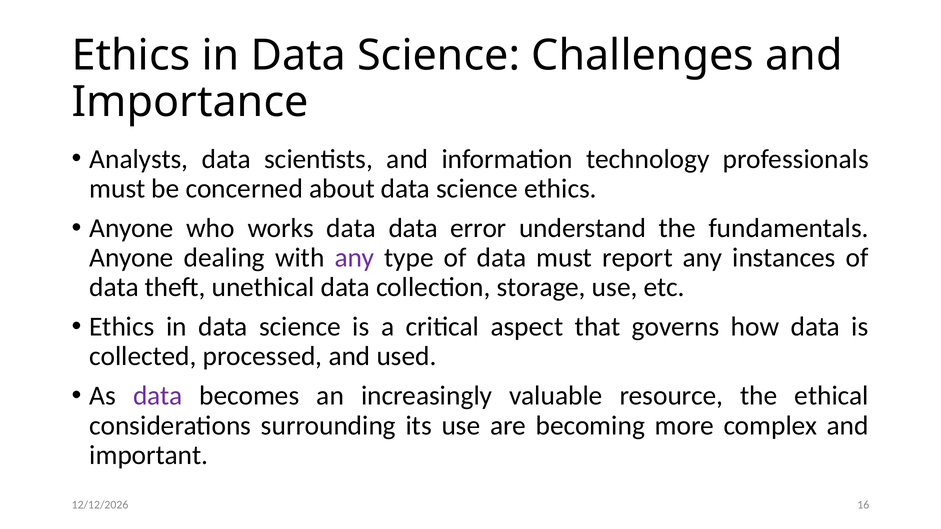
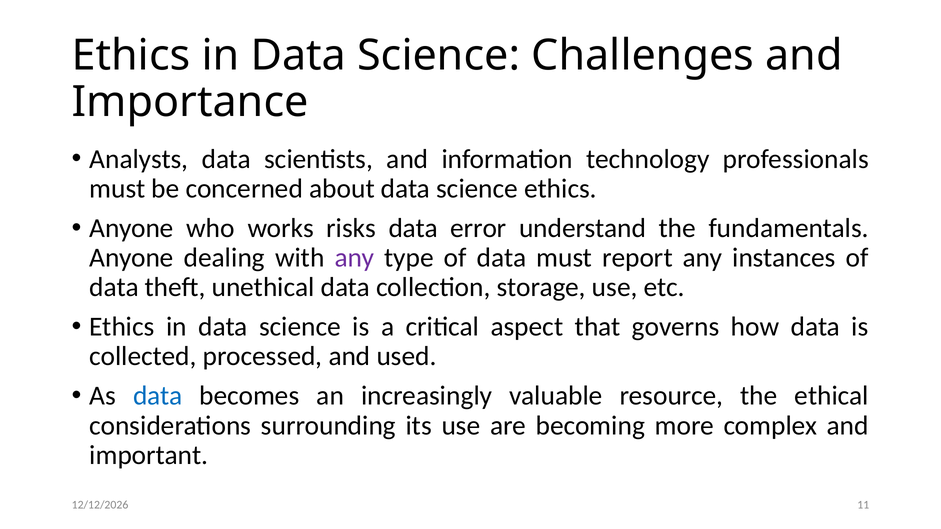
works data: data -> risks
data at (158, 396) colour: purple -> blue
16: 16 -> 11
